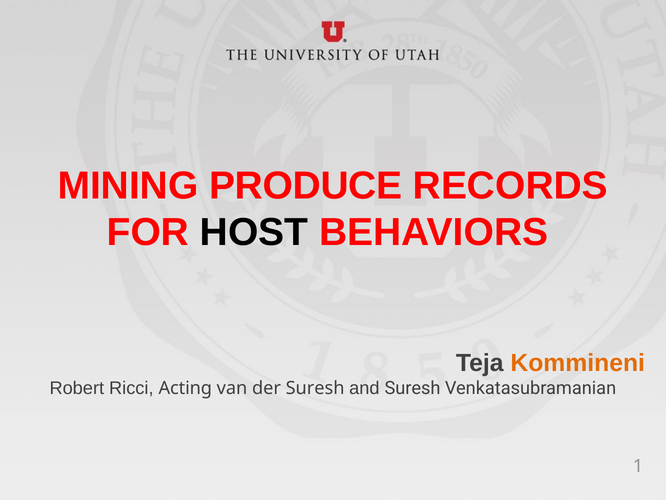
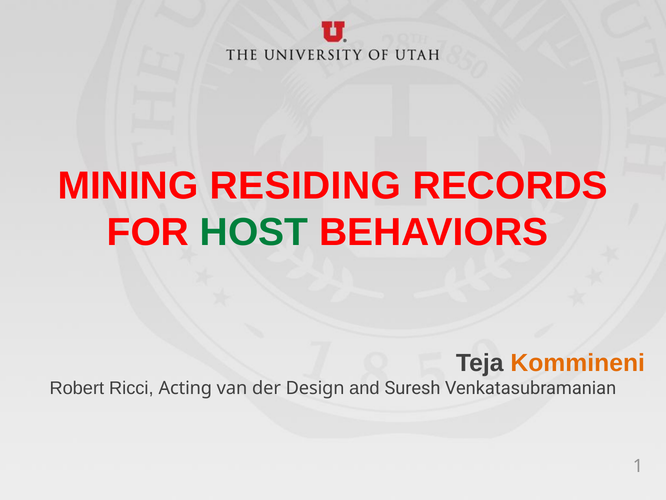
PRODUCE: PRODUCE -> RESIDING
HOST colour: black -> green
der Suresh: Suresh -> Design
